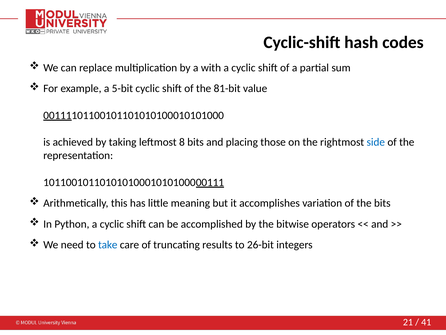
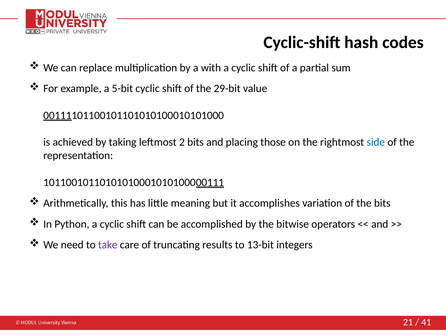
81-bit: 81-bit -> 29-bit
8: 8 -> 2
take colour: blue -> purple
26-bit: 26-bit -> 13-bit
